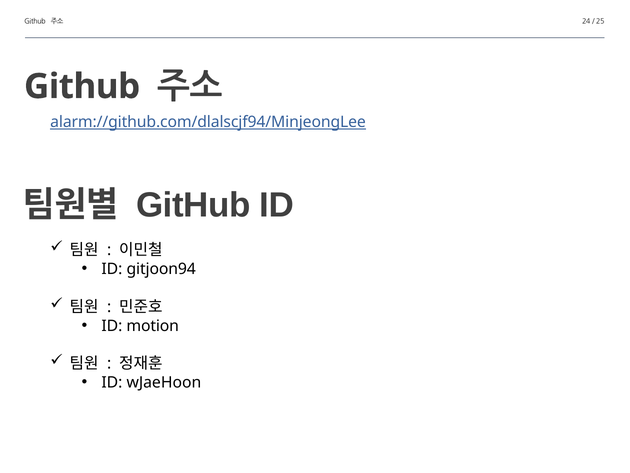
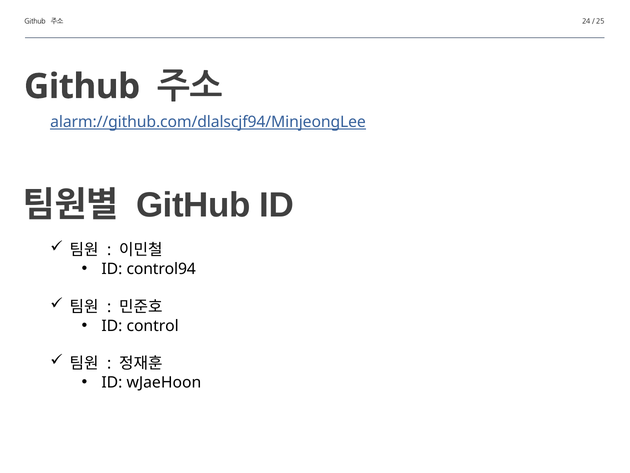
gitjoon94: gitjoon94 -> control94
motion: motion -> control
